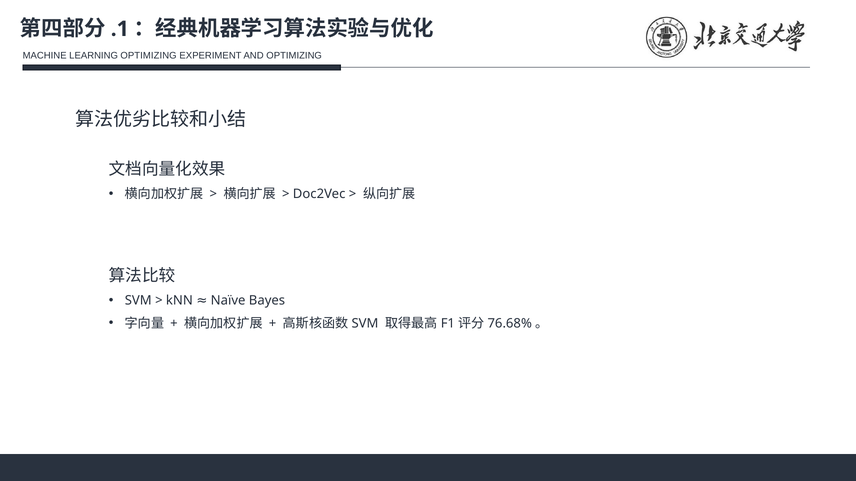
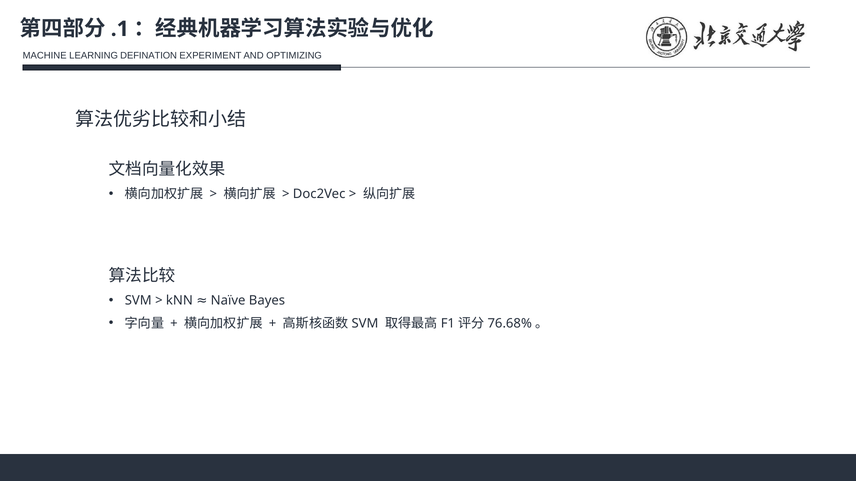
LEARNING OPTIMIZING: OPTIMIZING -> DEFINATION
